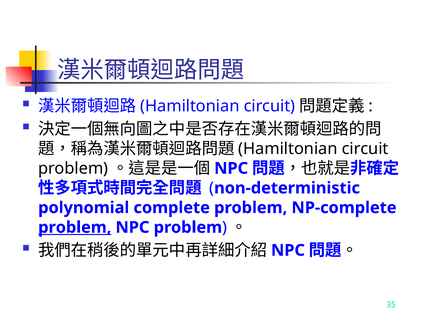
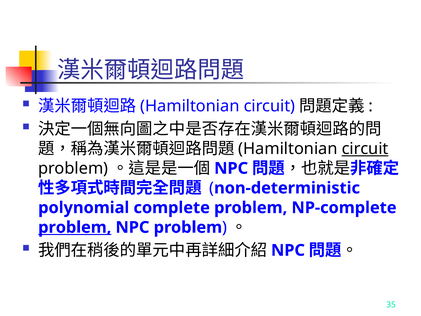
circuit at (365, 149) underline: none -> present
